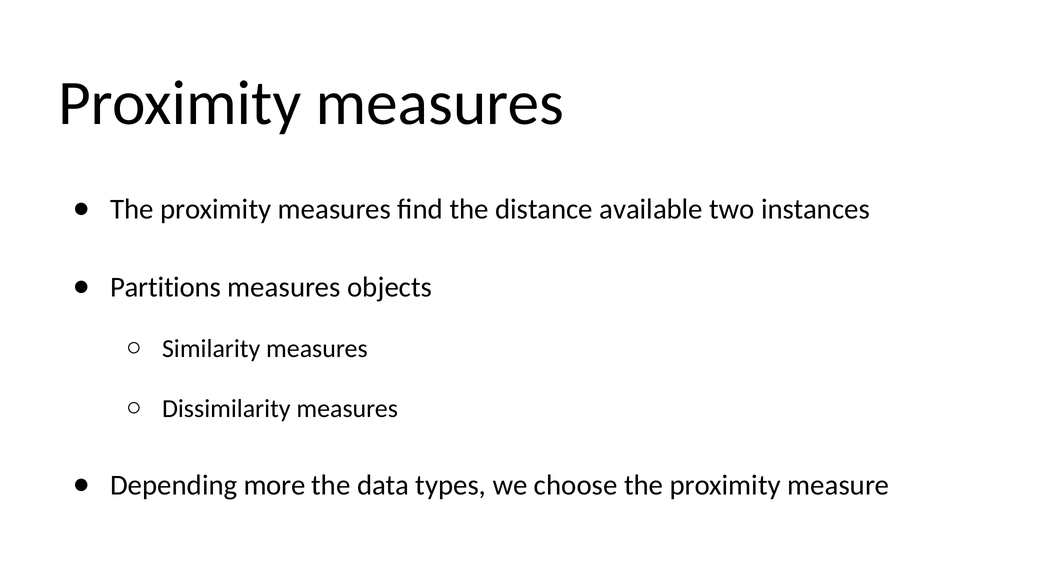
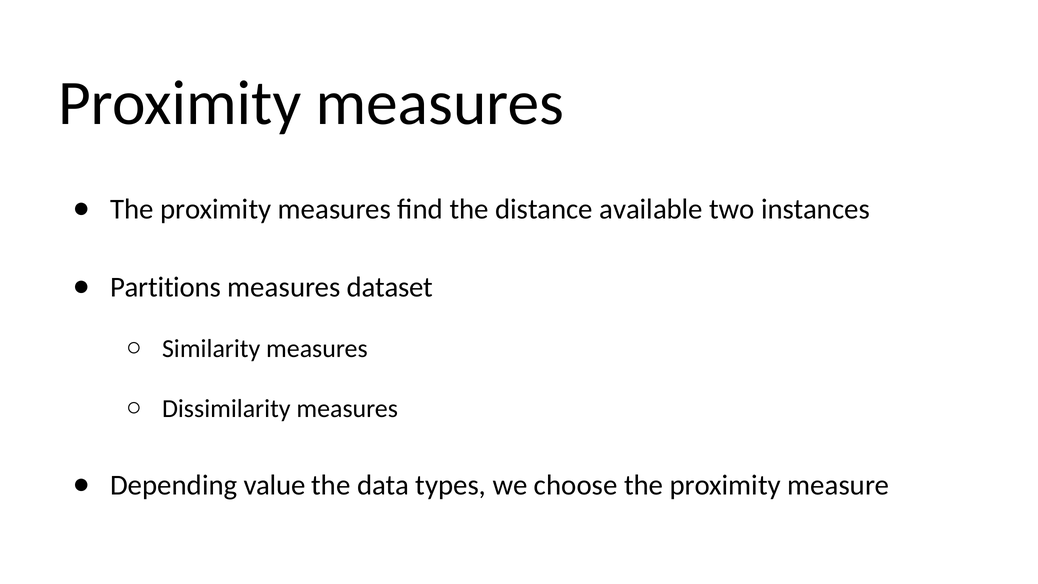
objects: objects -> dataset
more: more -> value
